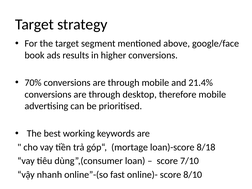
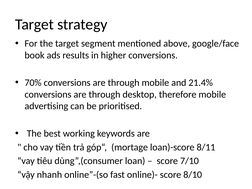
8/18: 8/18 -> 8/11
